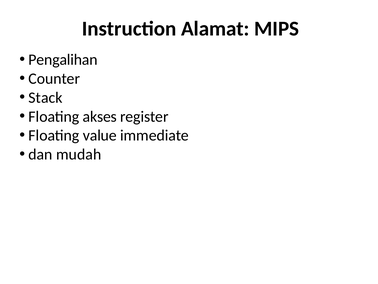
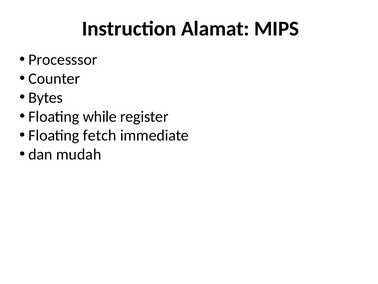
Pengalihan: Pengalihan -> Processsor
Stack: Stack -> Bytes
akses: akses -> while
value: value -> fetch
